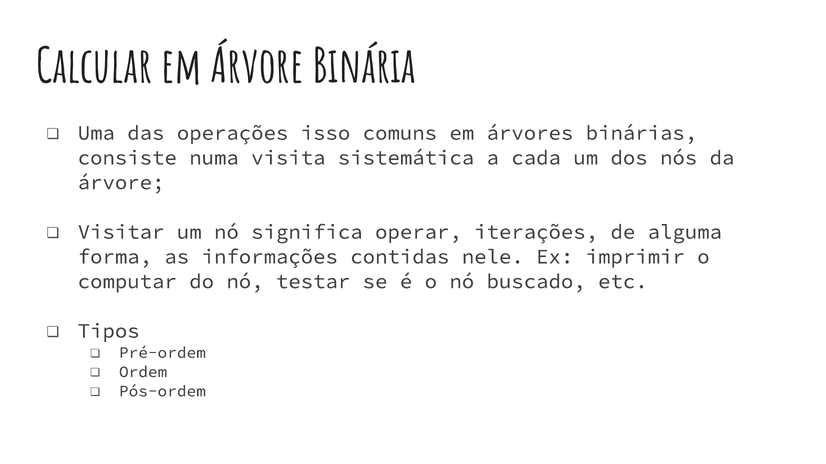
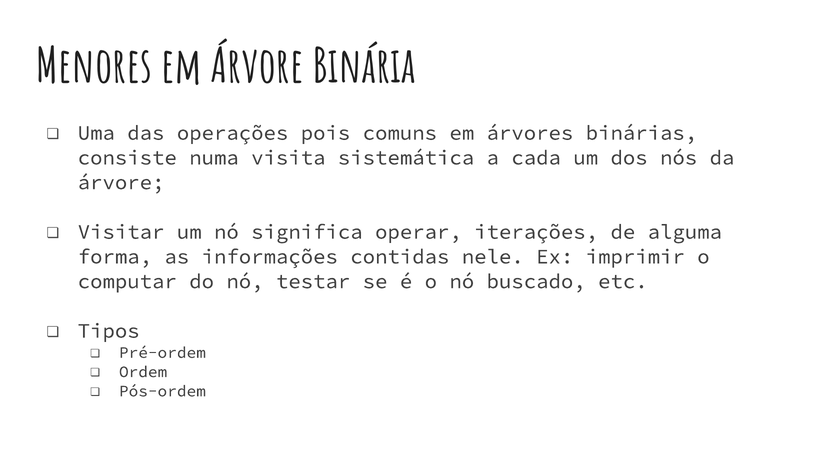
Calcular: Calcular -> Menores
isso: isso -> pois
